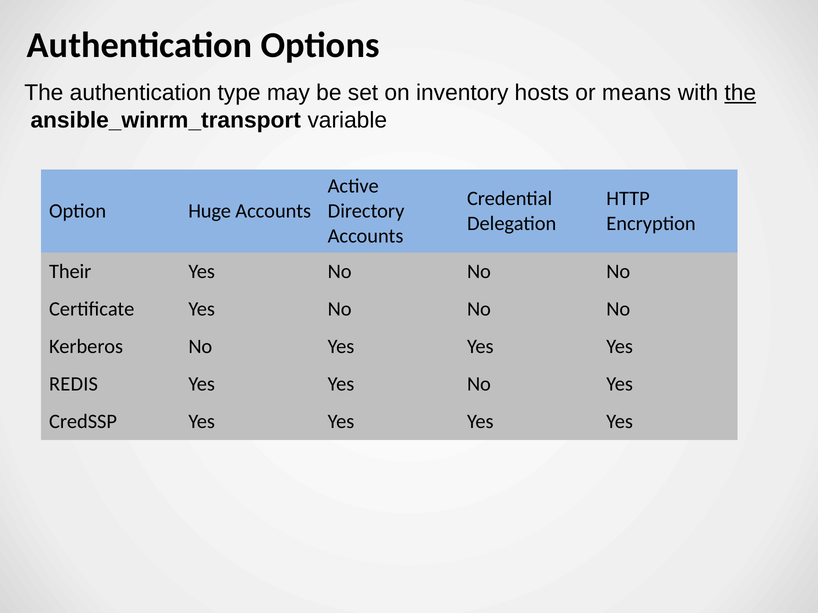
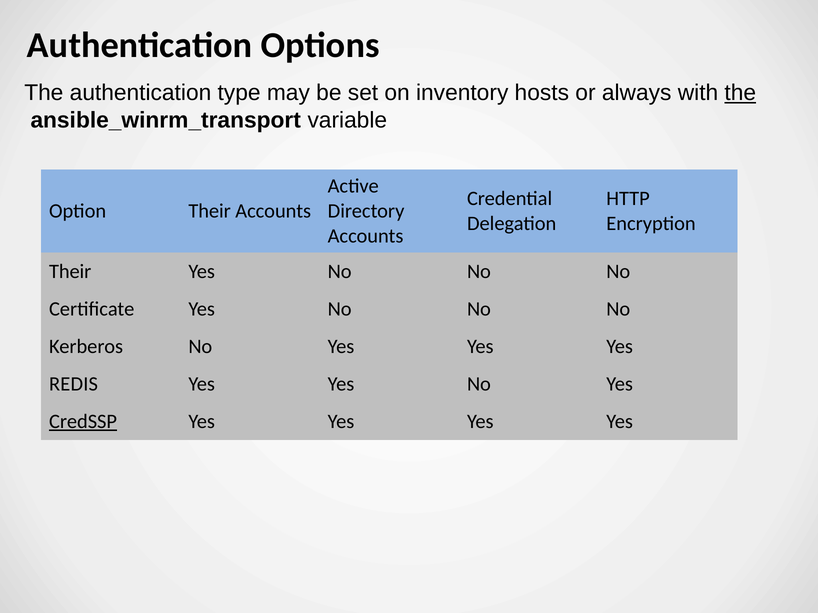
means: means -> always
Option Huge: Huge -> Their
CredSSP underline: none -> present
